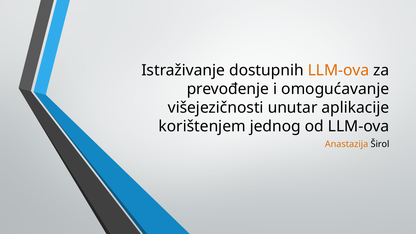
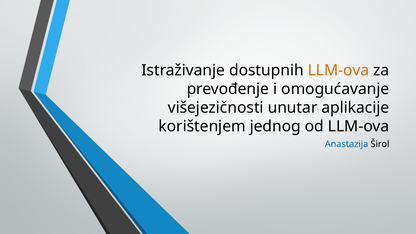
Anastazija colour: orange -> blue
